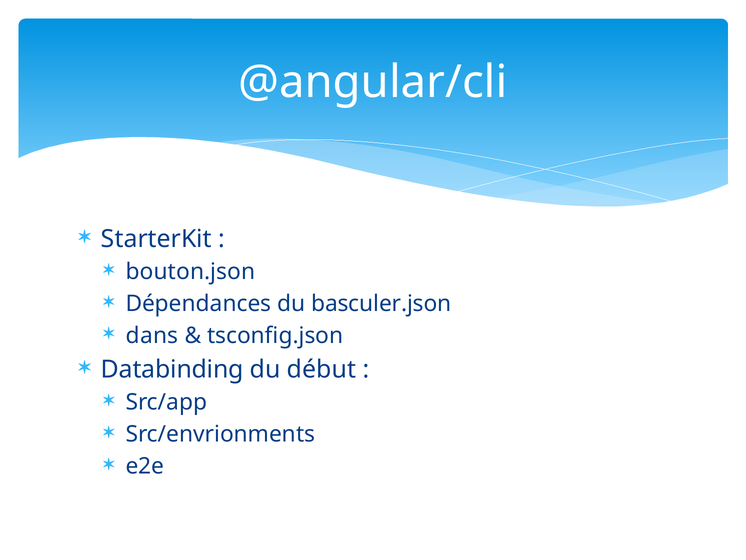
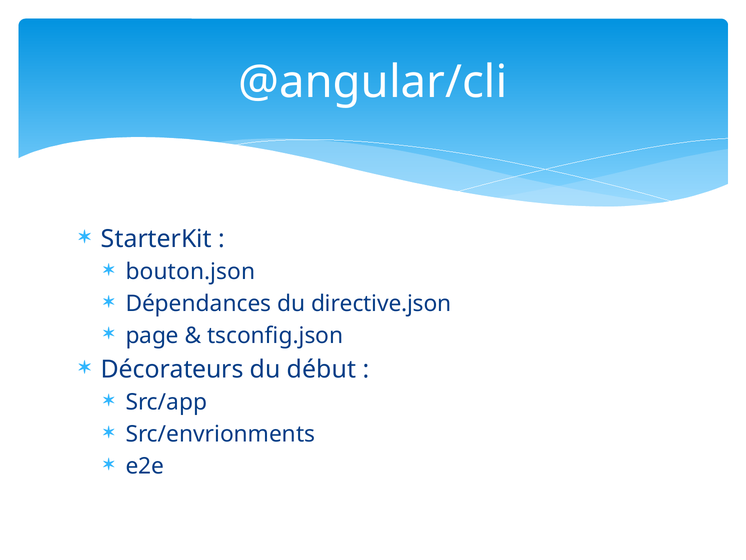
basculer.json: basculer.json -> directive.json
dans: dans -> page
Databinding: Databinding -> Décorateurs
